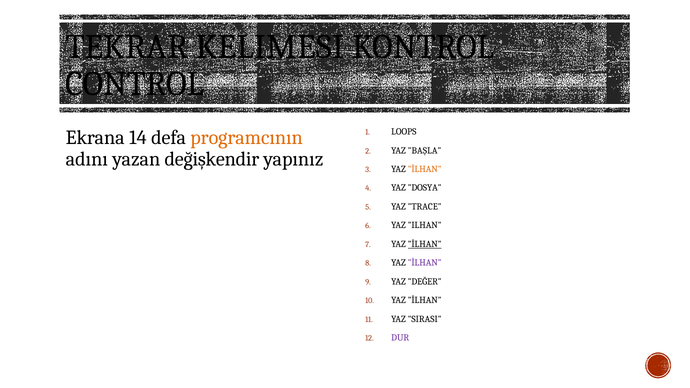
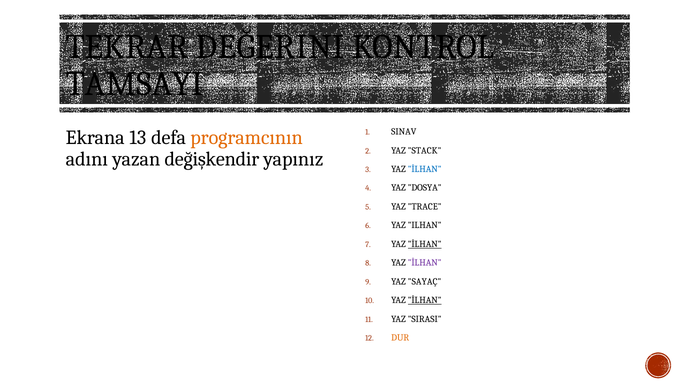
KELIMESI: KELIMESI -> DEĞERINI
CONTROL: CONTROL -> TAMSAYI
LOOPS: LOOPS -> SINAV
14: 14 -> 13
BAŞLA: BAŞLA -> STACK
İLHAN at (425, 169) colour: orange -> blue
DEĞER: DEĞER -> SAYAÇ
İLHAN at (425, 300) underline: none -> present
DUR colour: purple -> orange
